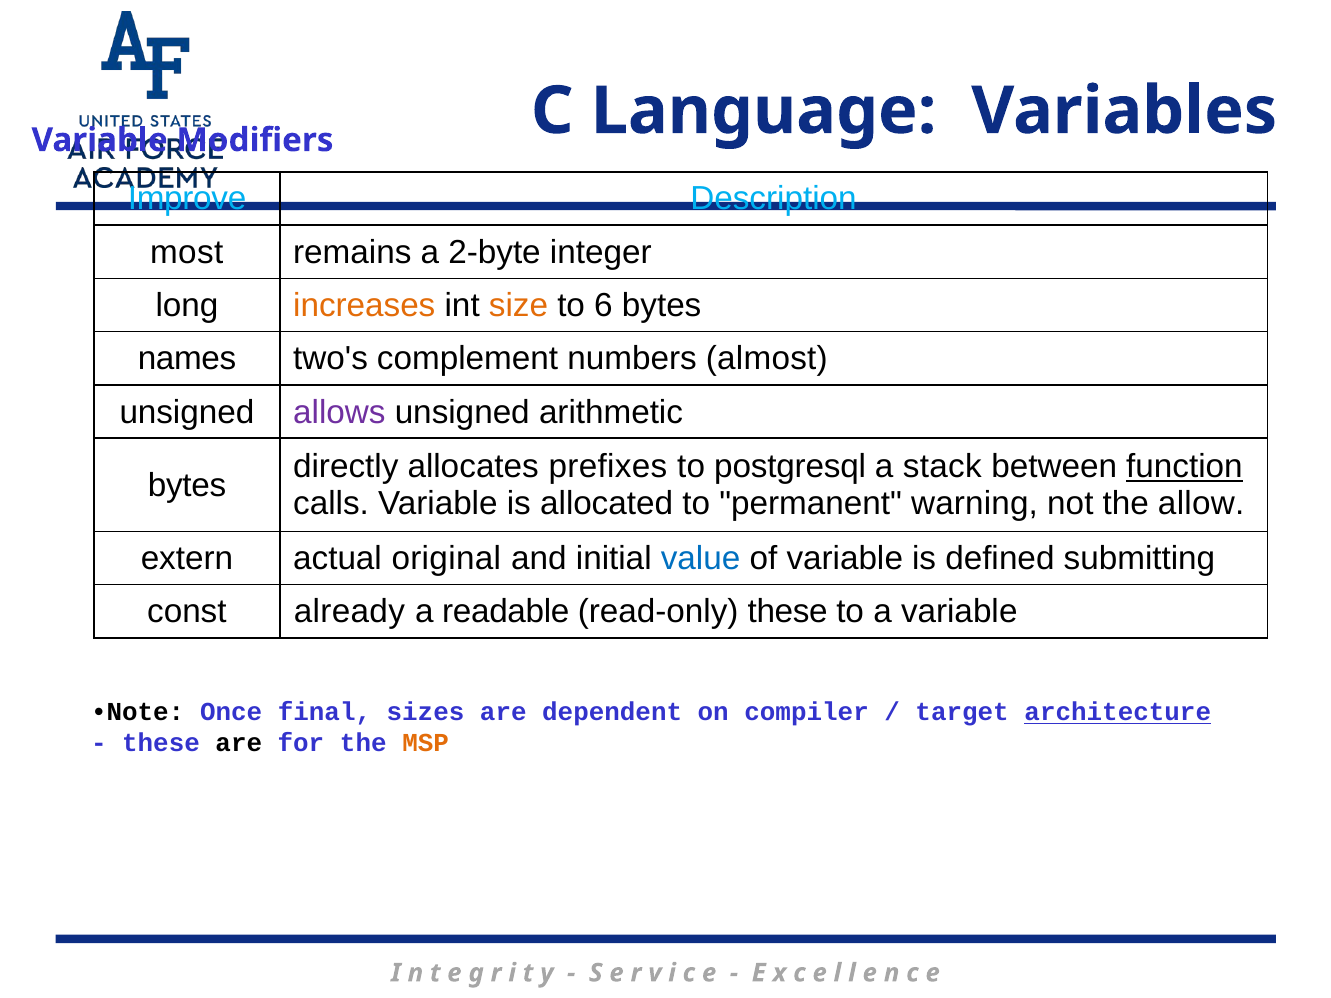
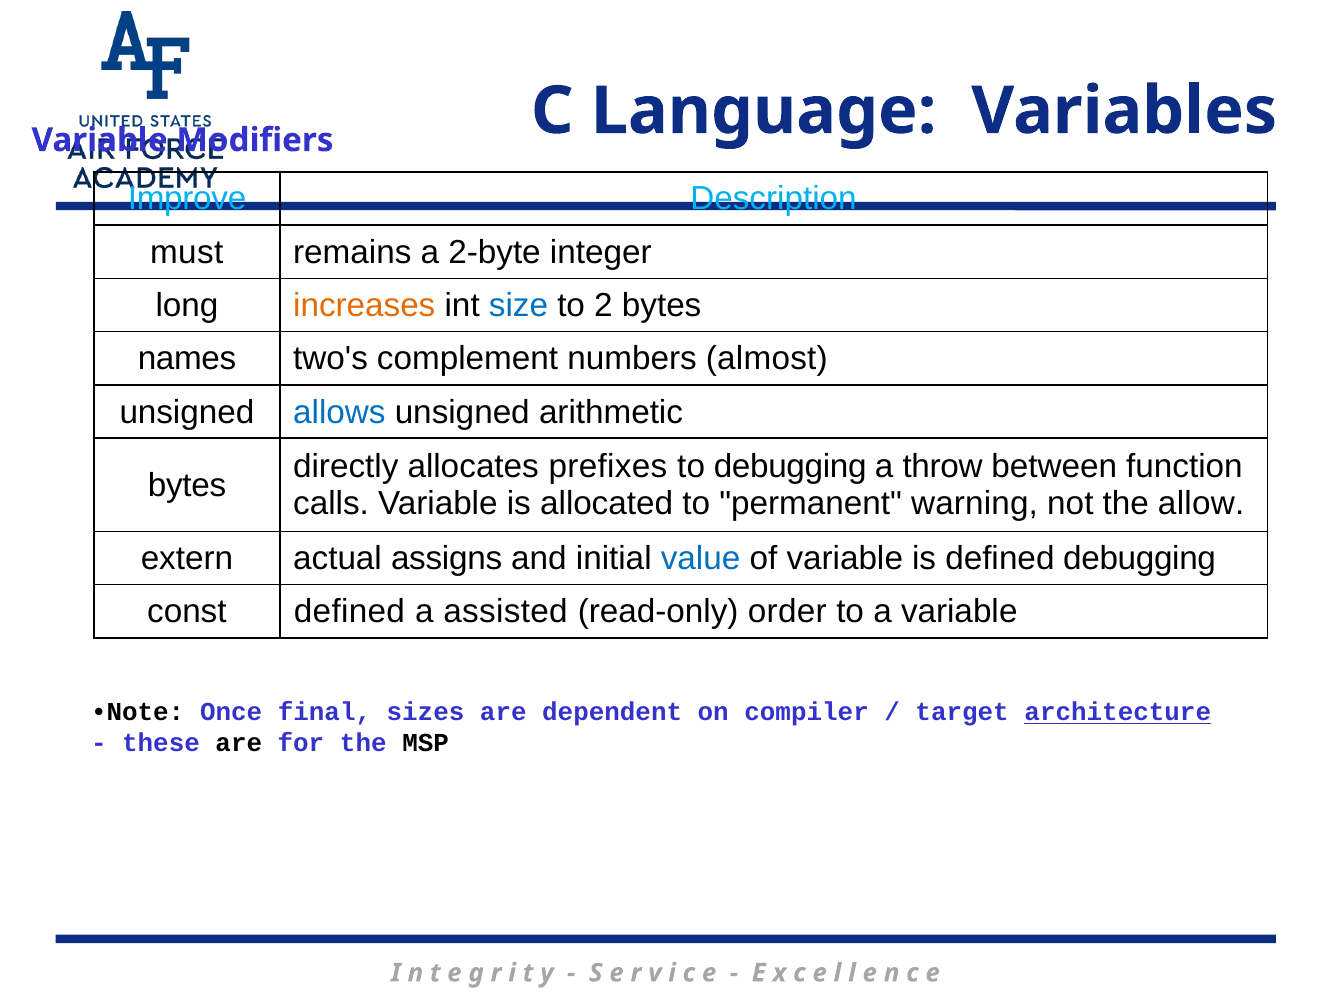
most: most -> must
size colour: orange -> blue
6: 6 -> 2
allows colour: purple -> blue
to postgresql: postgresql -> debugging
stack: stack -> throw
function underline: present -> none
original: original -> assigns
defined submitting: submitting -> debugging
const already: already -> defined
readable: readable -> assisted
read-only these: these -> order
MSP colour: orange -> black
